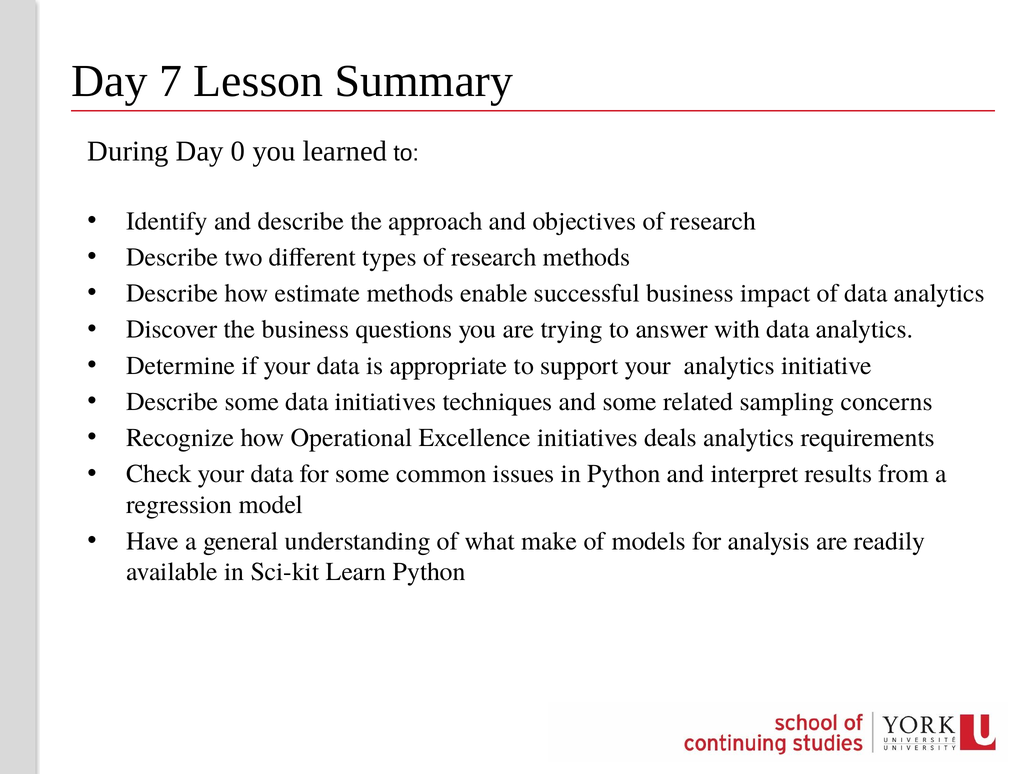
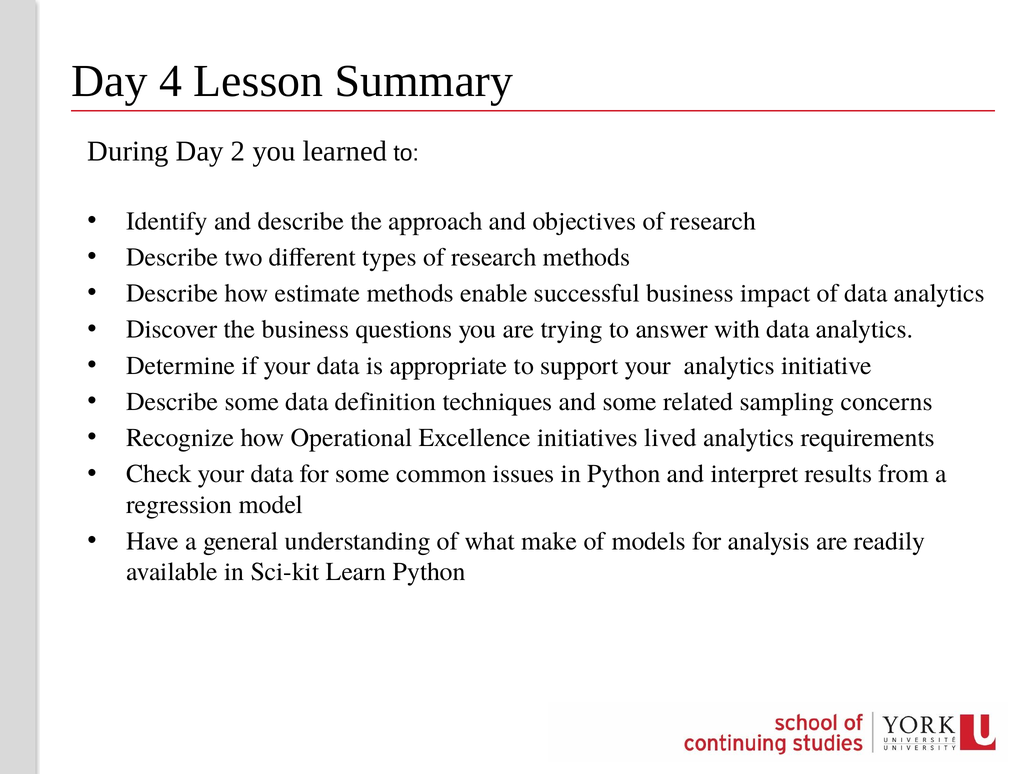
7: 7 -> 4
0: 0 -> 2
data initiatives: initiatives -> definition
deals: deals -> lived
